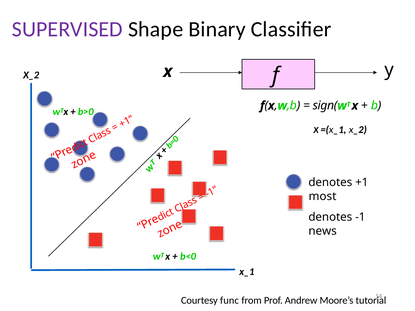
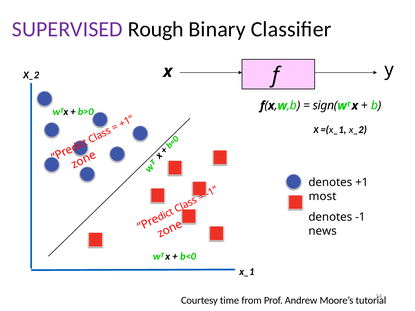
Shape: Shape -> Rough
func: func -> time
